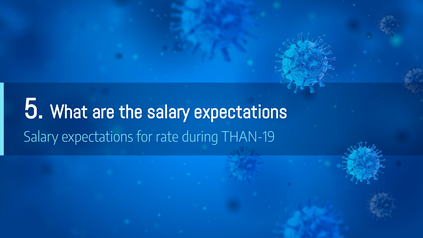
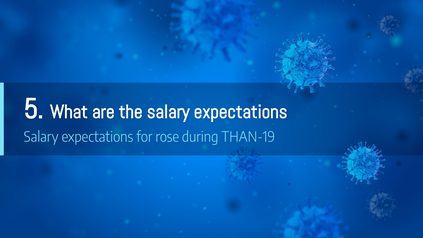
rate: rate -> rose
